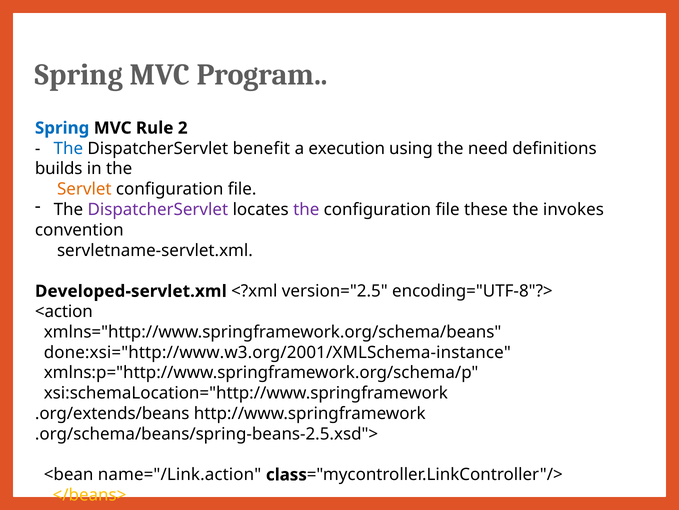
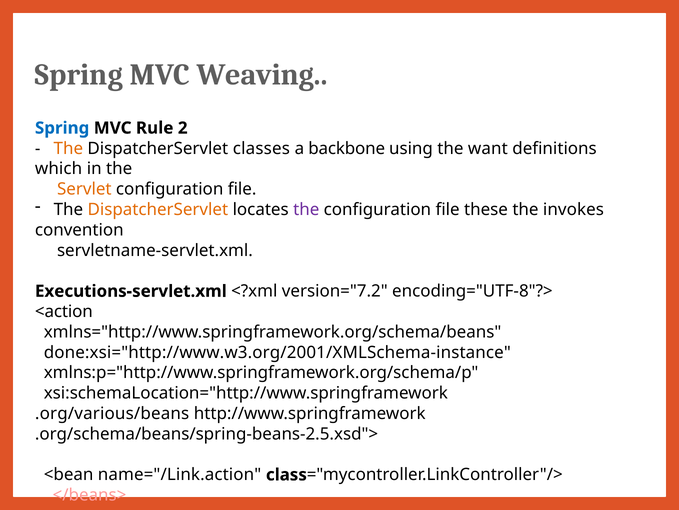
Program: Program -> Weaving
The at (68, 148) colour: blue -> orange
benefit: benefit -> classes
execution: execution -> backbone
need: need -> want
builds: builds -> which
DispatcherServlet at (158, 209) colour: purple -> orange
Developed-servlet.xml: Developed-servlet.xml -> Executions-servlet.xml
version="2.5: version="2.5 -> version="7.2
.org/extends/beans: .org/extends/beans -> .org/various/beans
</beans> colour: yellow -> pink
